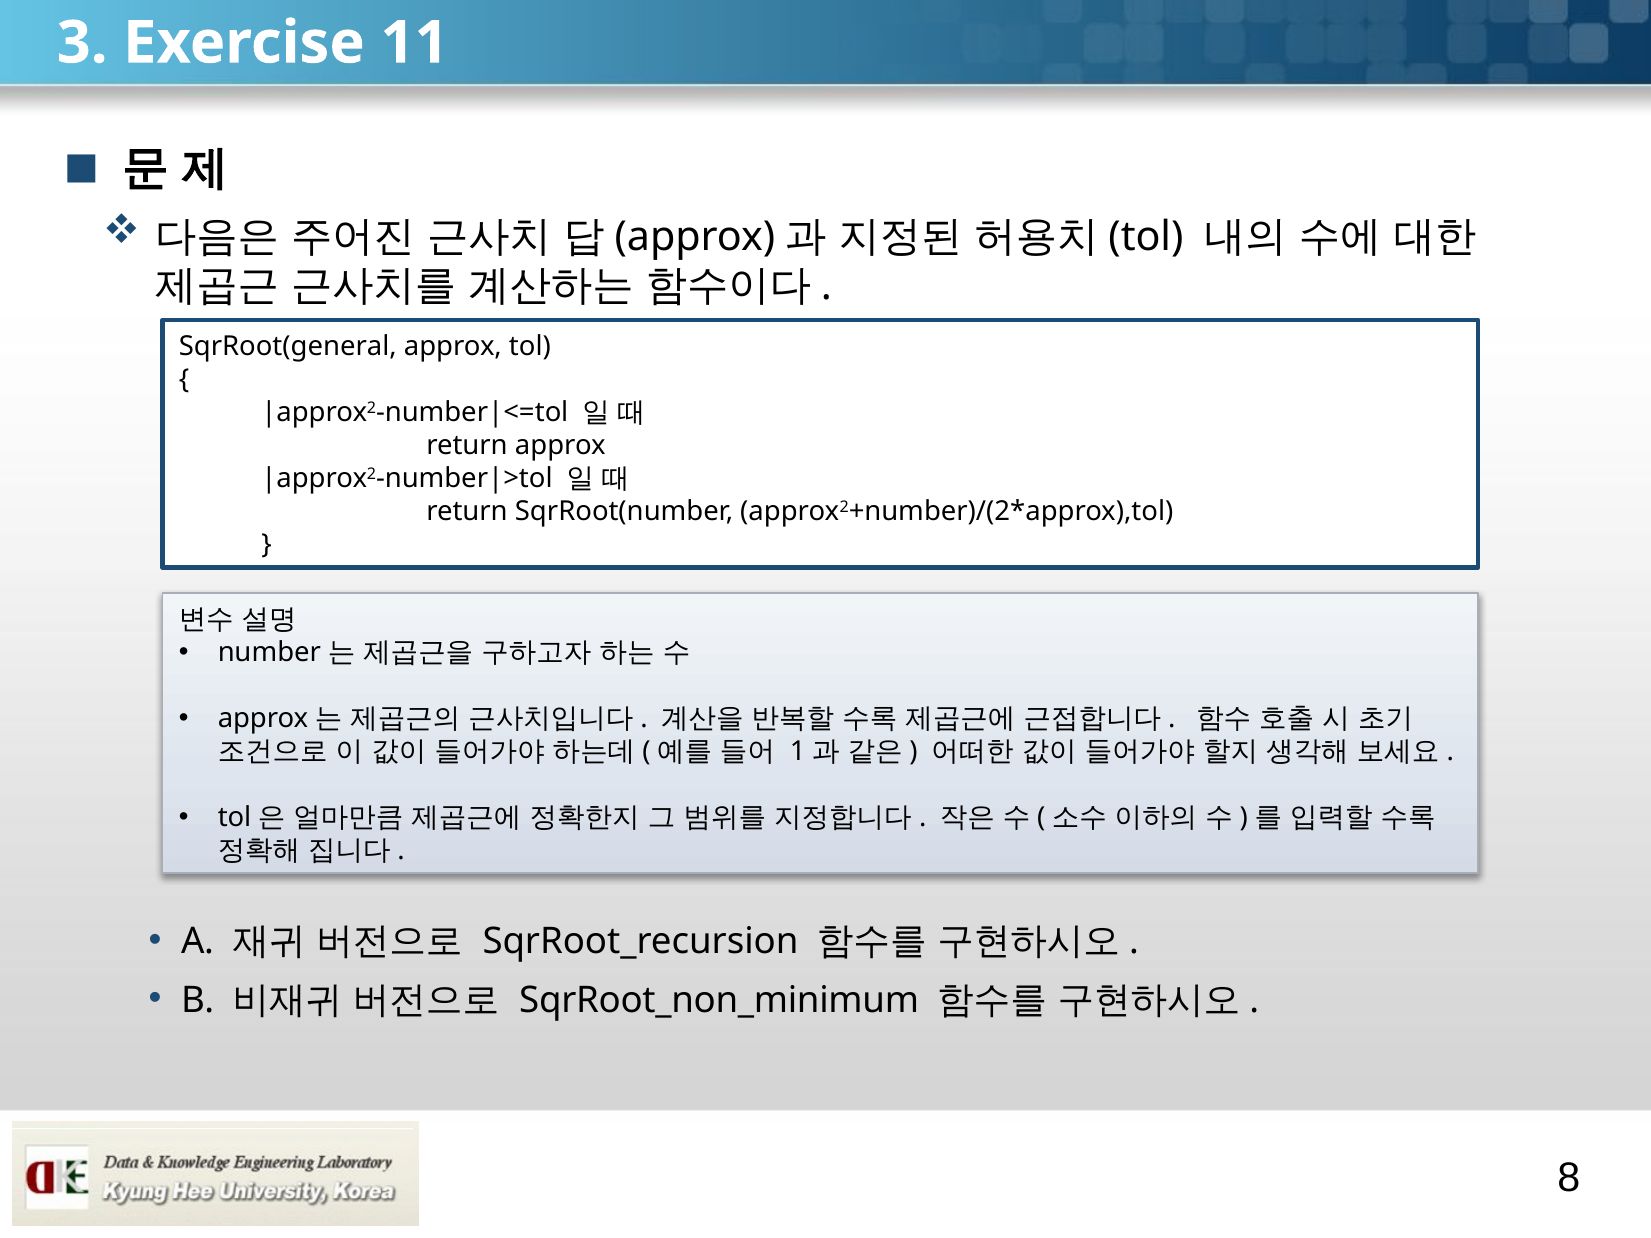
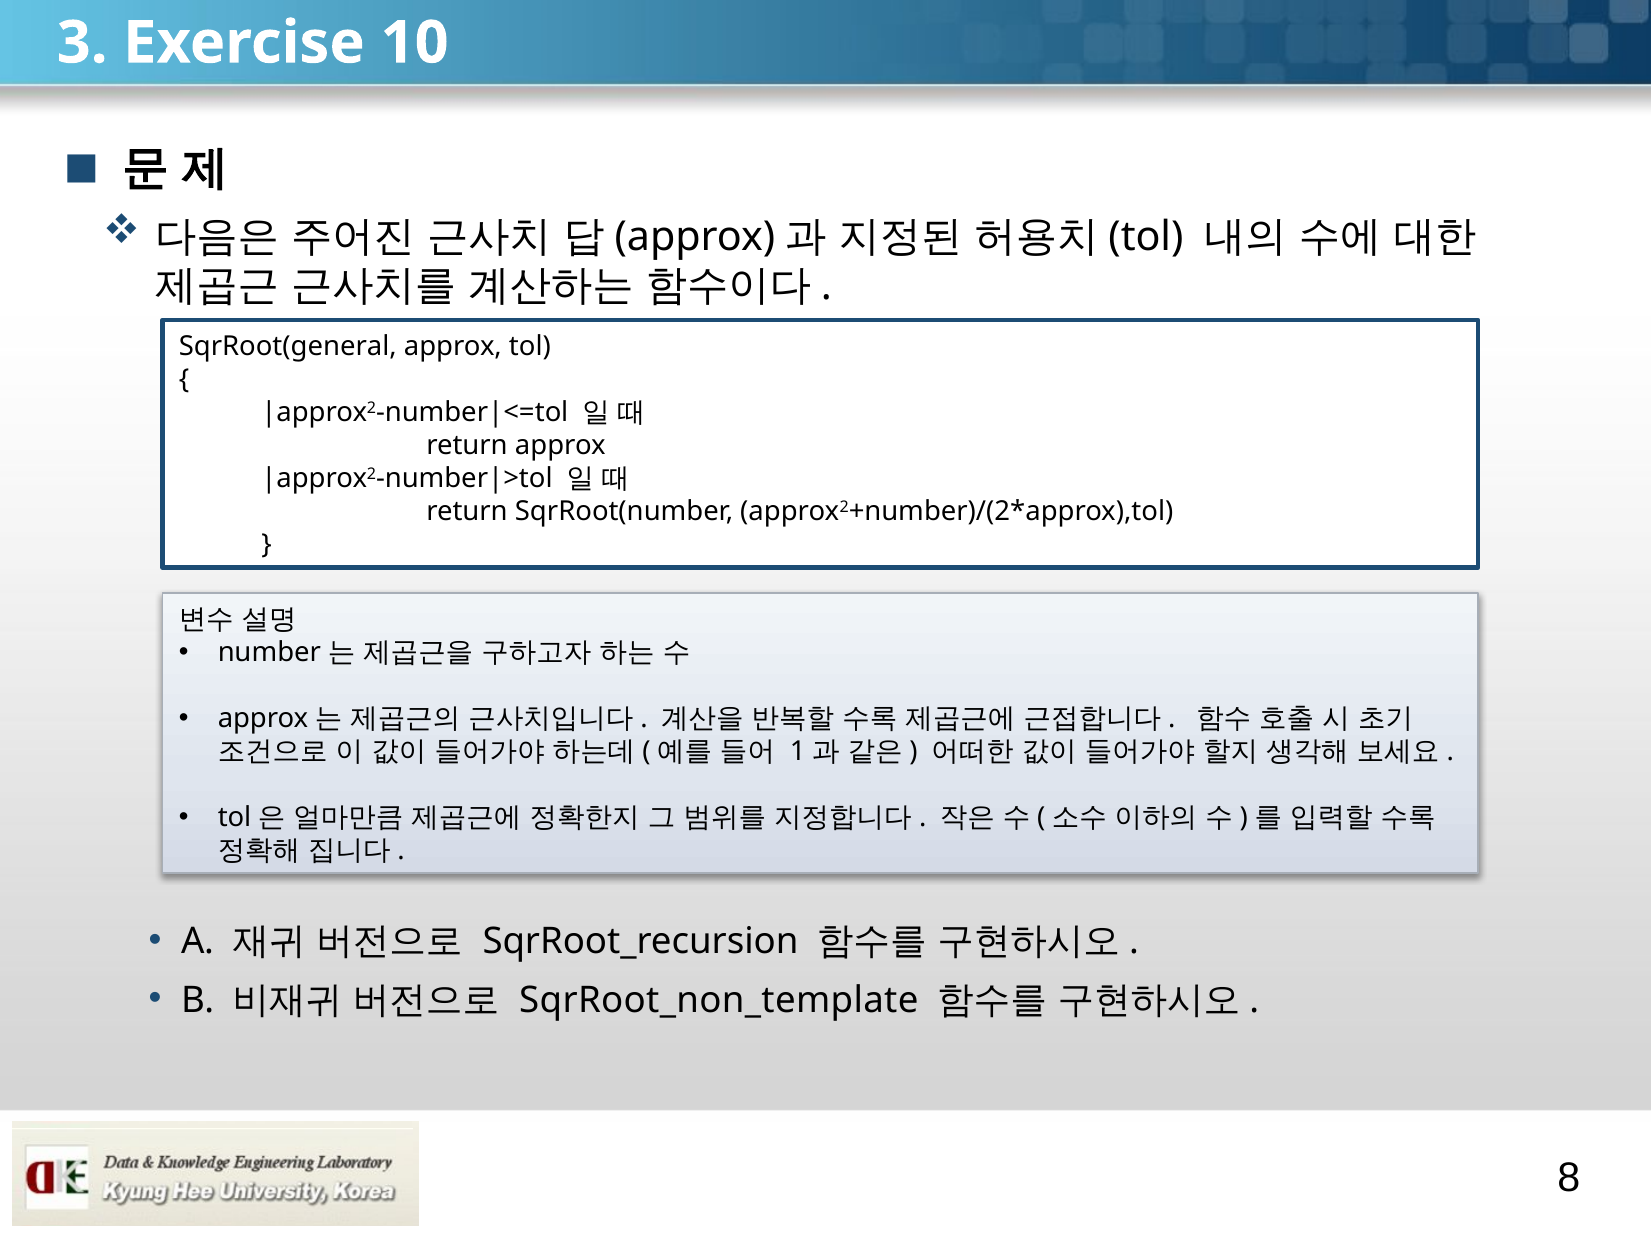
11: 11 -> 10
SqrRoot_non_minimum: SqrRoot_non_minimum -> SqrRoot_non_template
